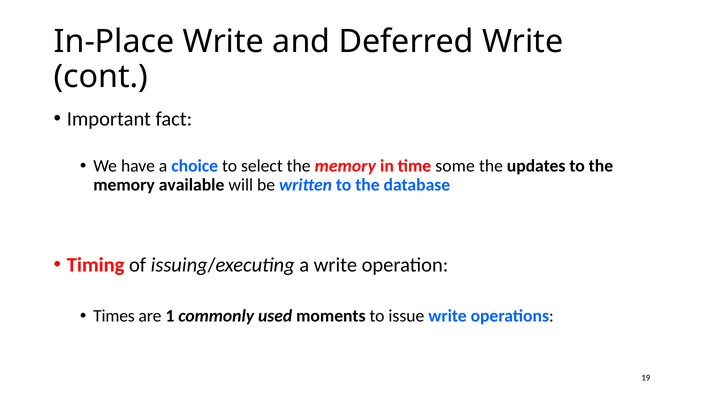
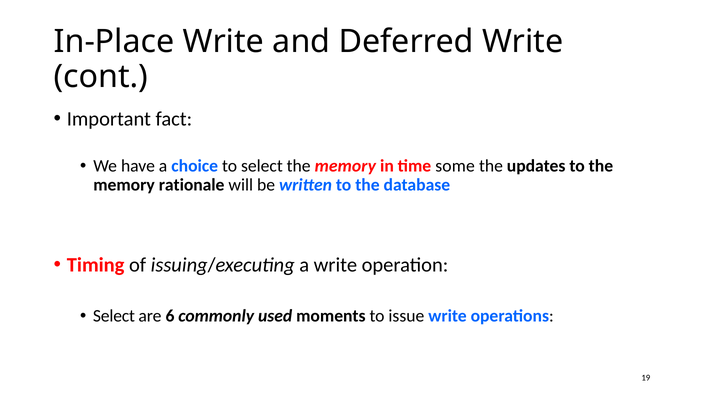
available: available -> rationale
Times at (114, 316): Times -> Select
1: 1 -> 6
